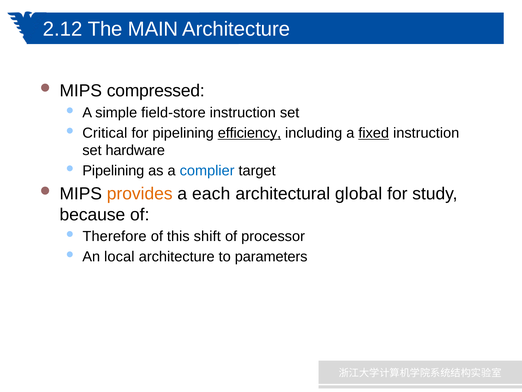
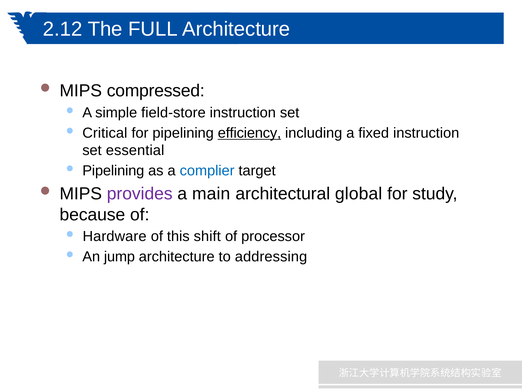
MAIN: MAIN -> FULL
fixed underline: present -> none
hardware: hardware -> essential
provides colour: orange -> purple
each: each -> main
Therefore: Therefore -> Hardware
local: local -> jump
parameters: parameters -> addressing
